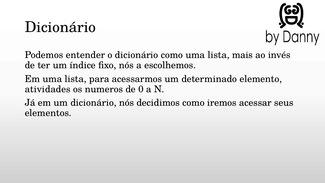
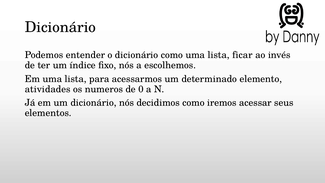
mais: mais -> ficar
